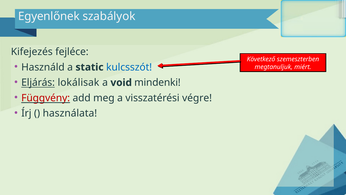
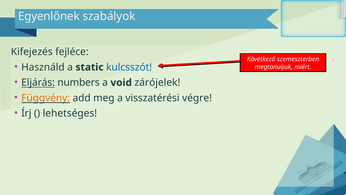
lokálisak: lokálisak -> numbers
mindenki: mindenki -> zárójelek
Függvény colour: red -> orange
használata: használata -> lehetséges
